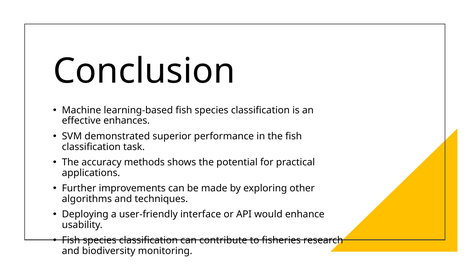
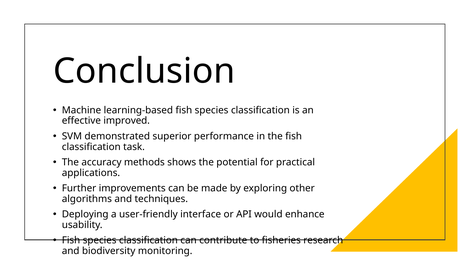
enhances: enhances -> improved
